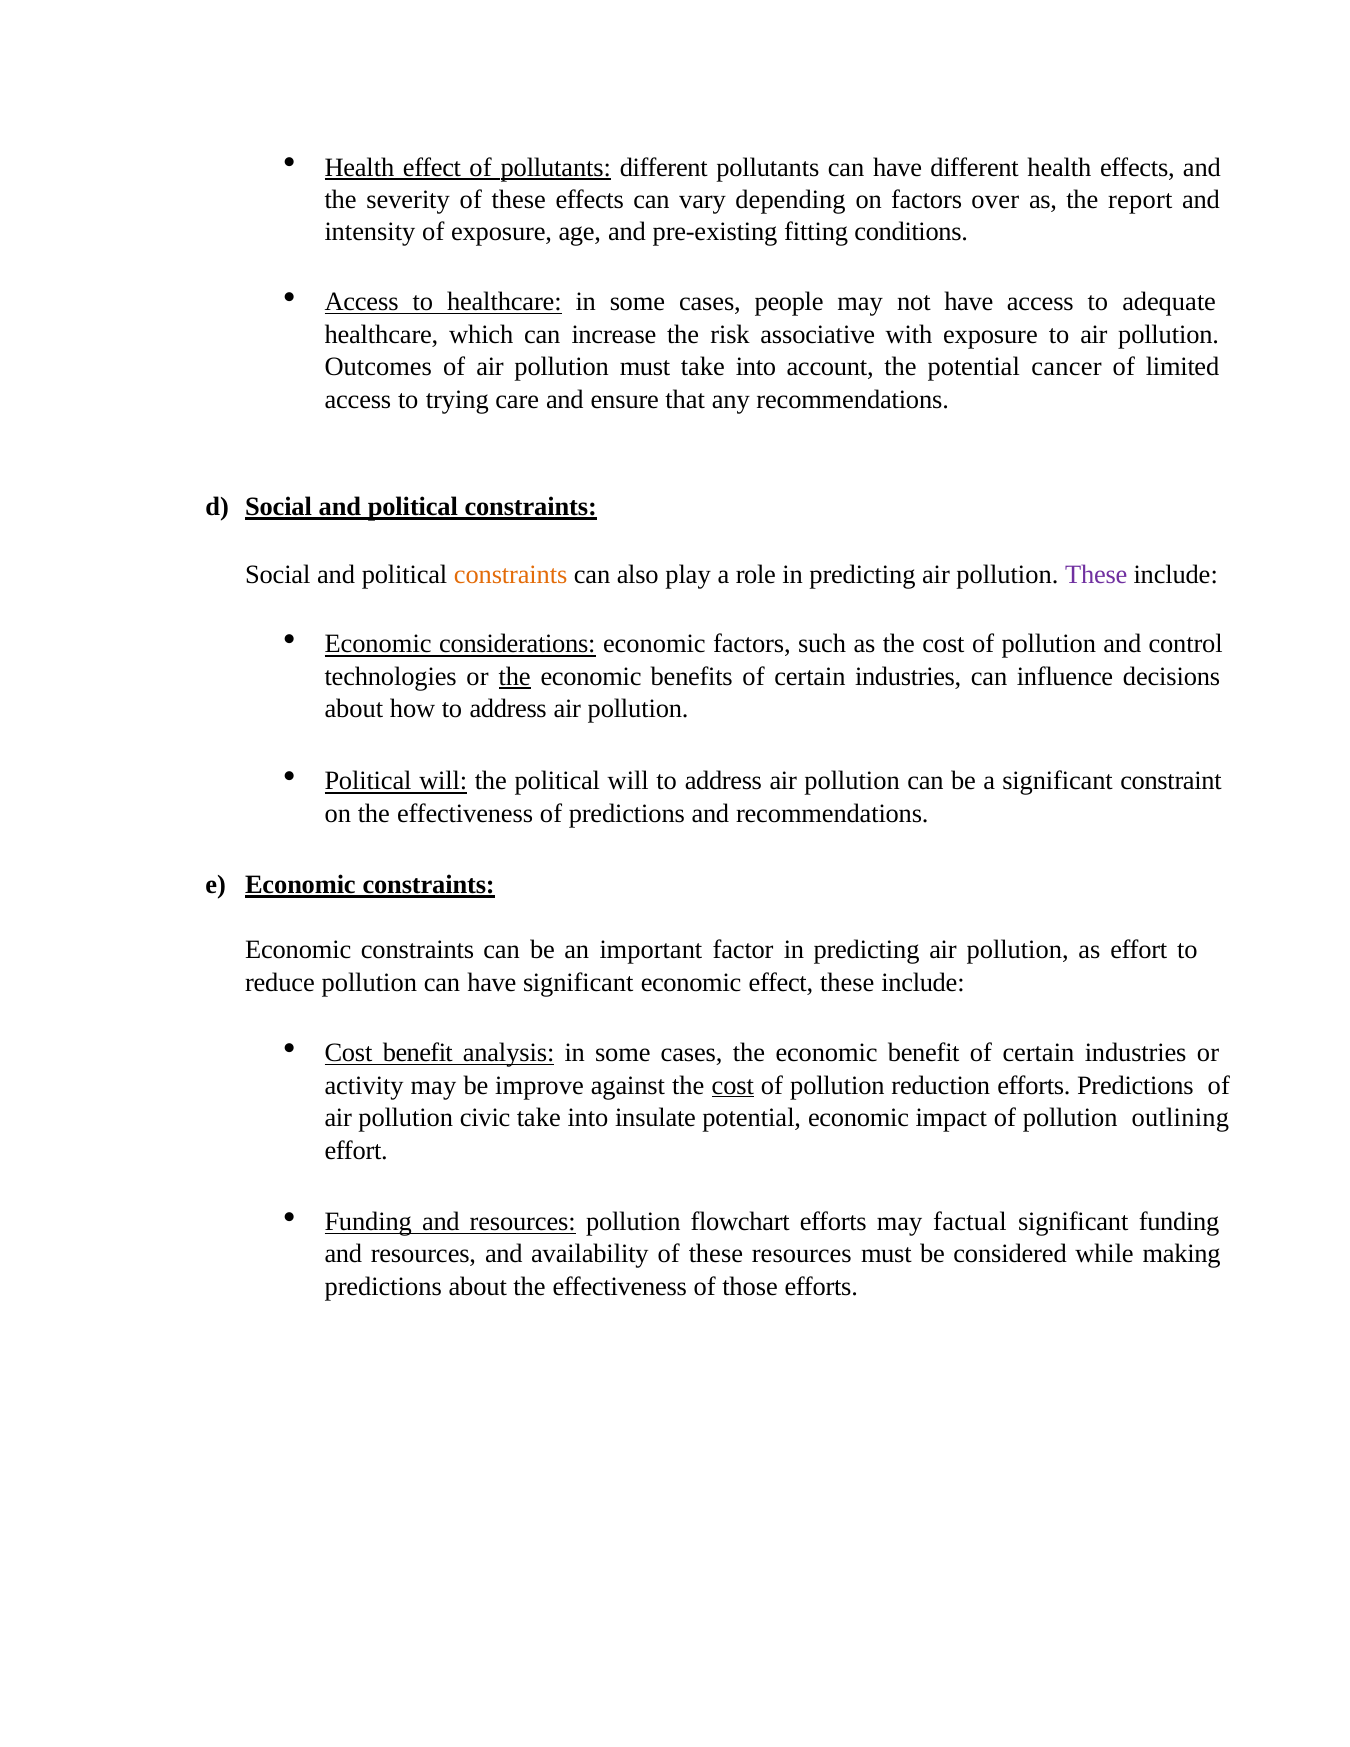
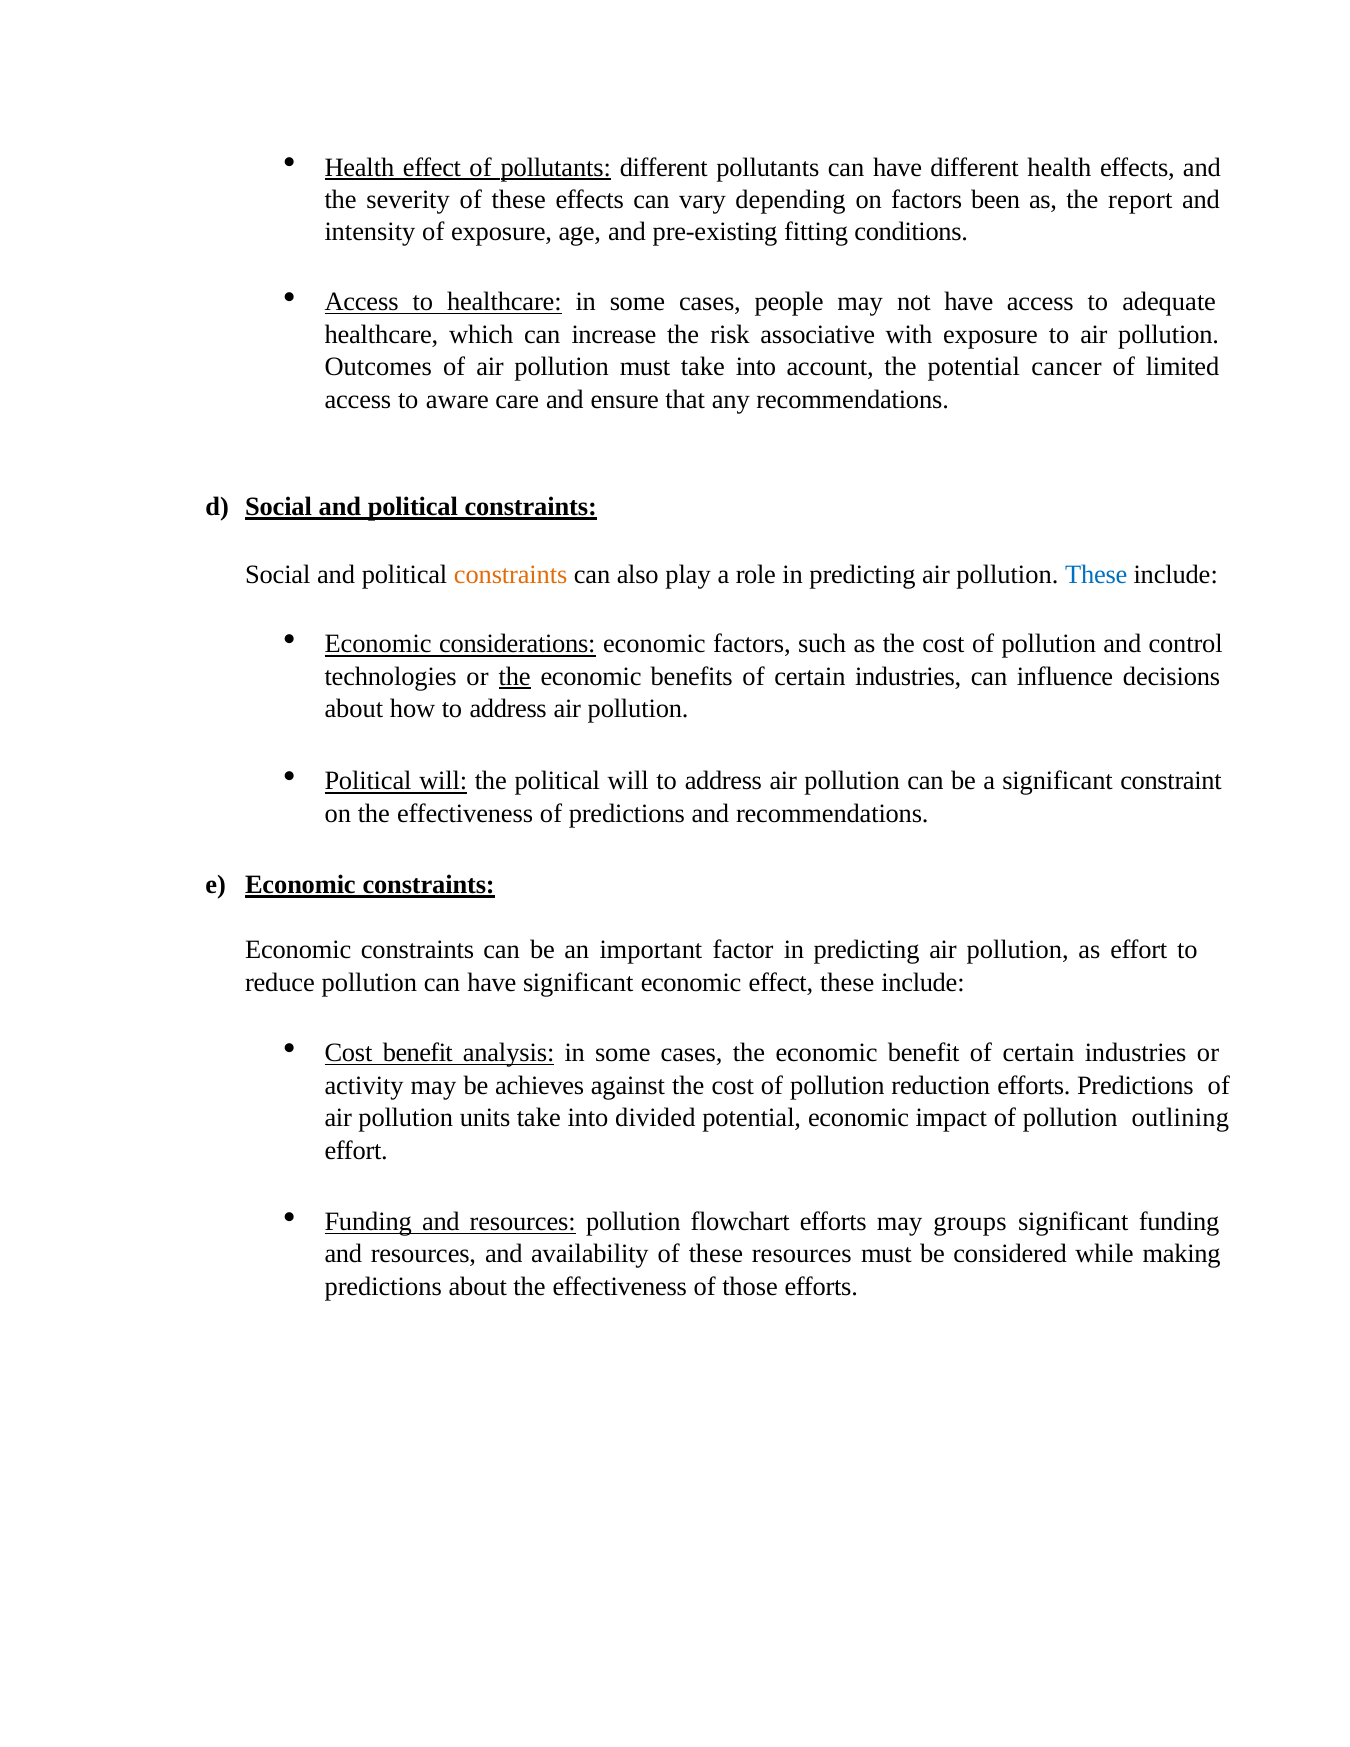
over: over -> been
trying: trying -> aware
These at (1096, 575) colour: purple -> blue
improve: improve -> achieves
cost at (733, 1085) underline: present -> none
civic: civic -> units
insulate: insulate -> divided
factual: factual -> groups
